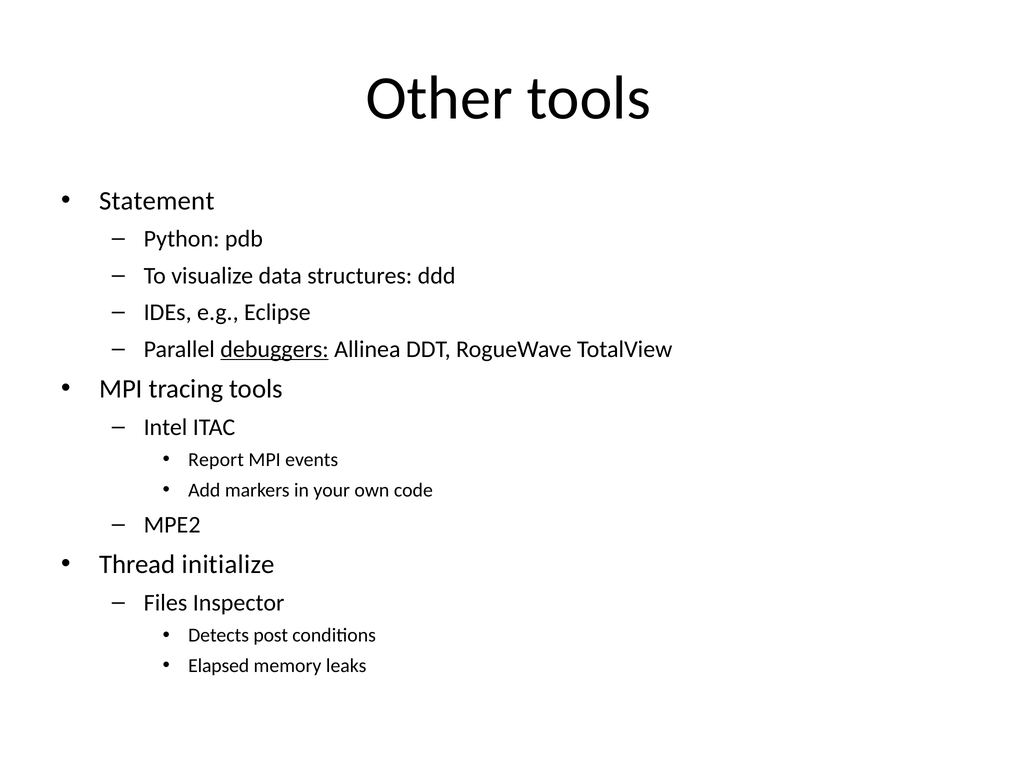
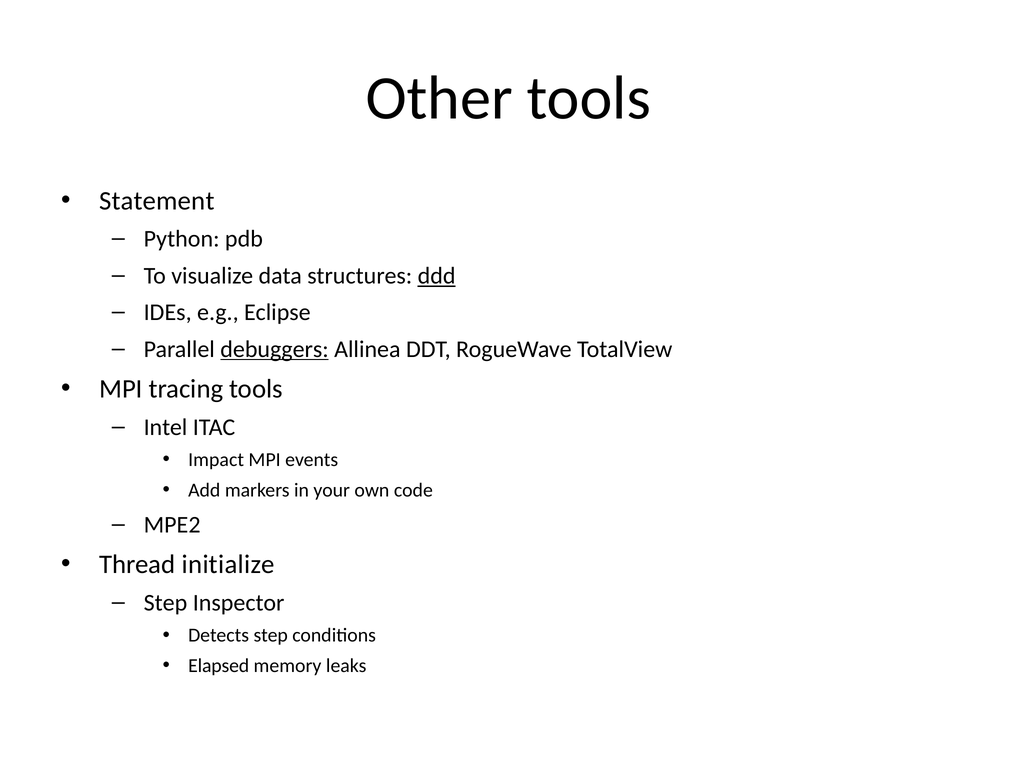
ddd underline: none -> present
Report: Report -> Impact
Files at (165, 603): Files -> Step
Detects post: post -> step
